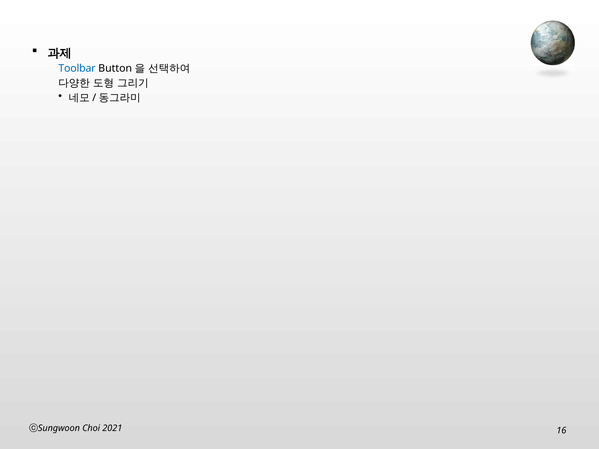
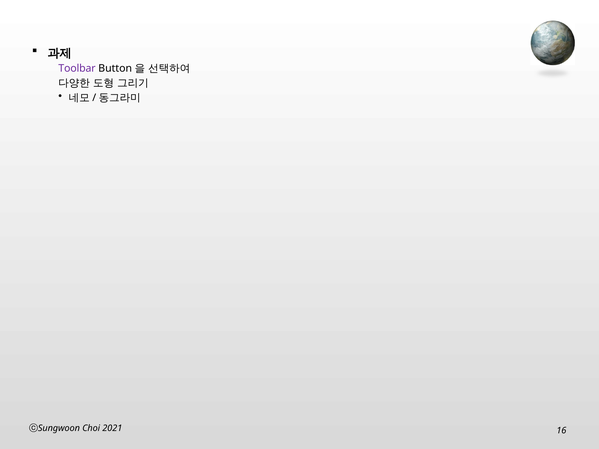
Toolbar colour: blue -> purple
